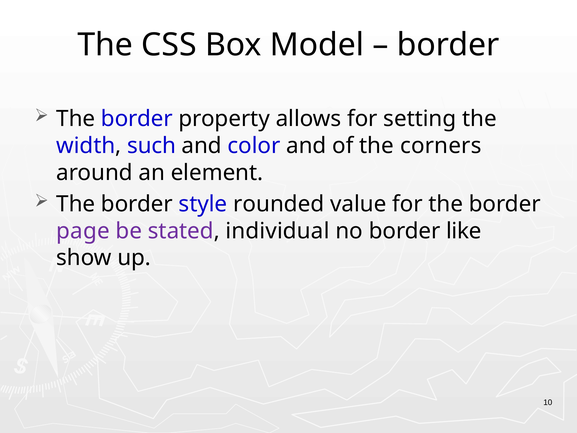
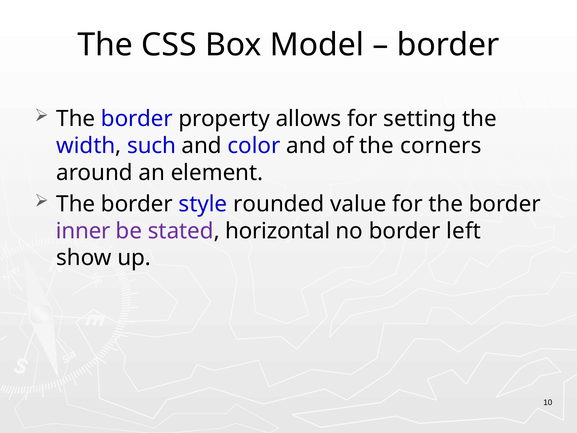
page: page -> inner
individual: individual -> horizontal
like: like -> left
